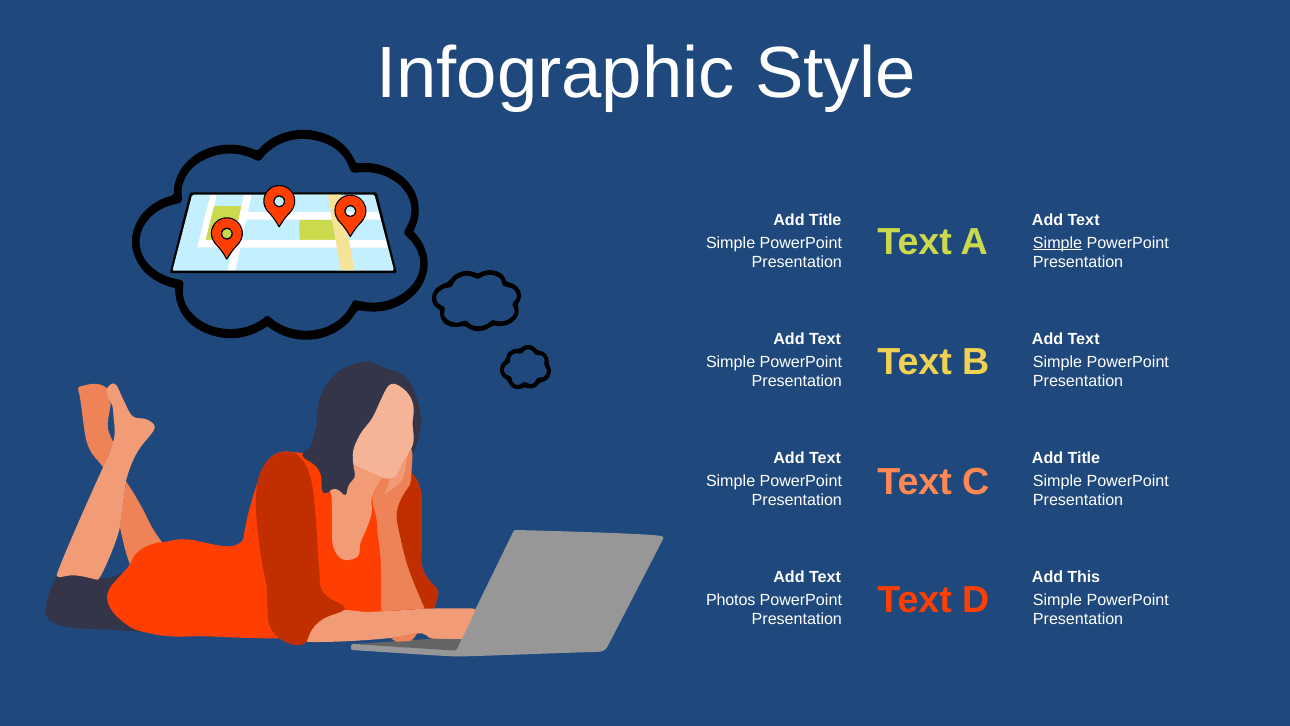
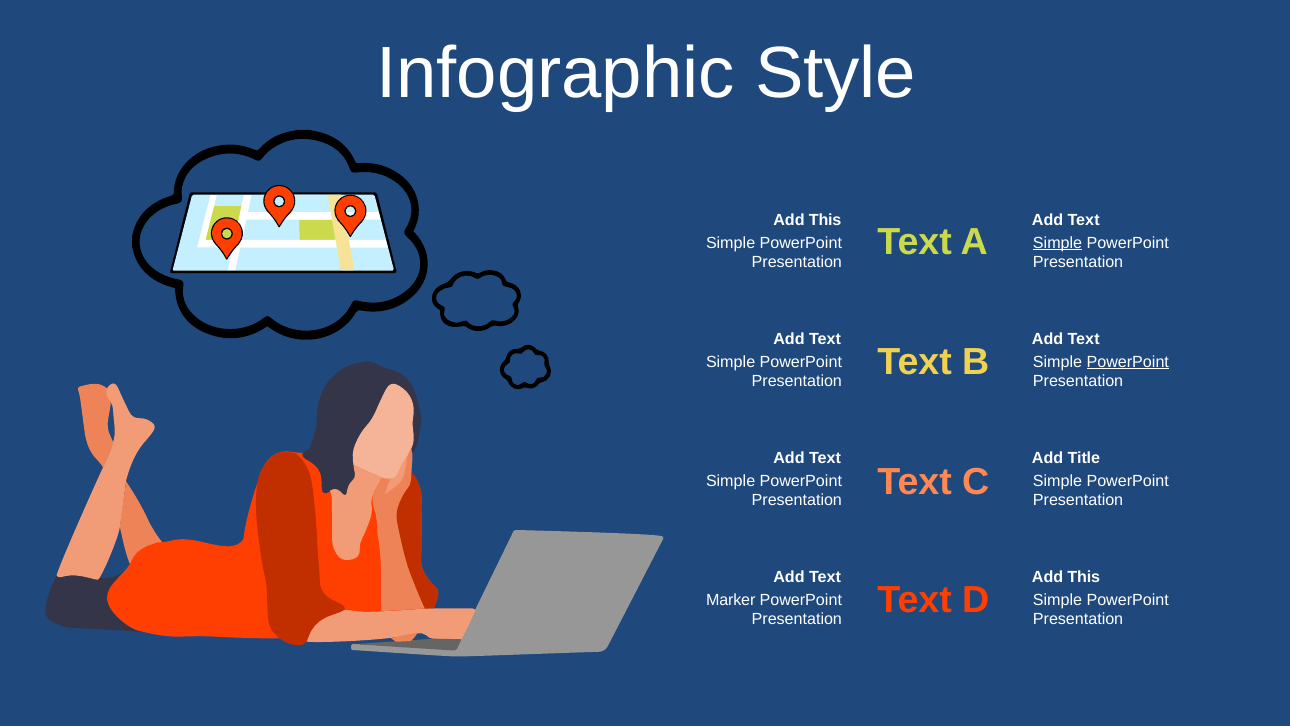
Title at (825, 220): Title -> This
PowerPoint at (1128, 362) underline: none -> present
Photos: Photos -> Marker
